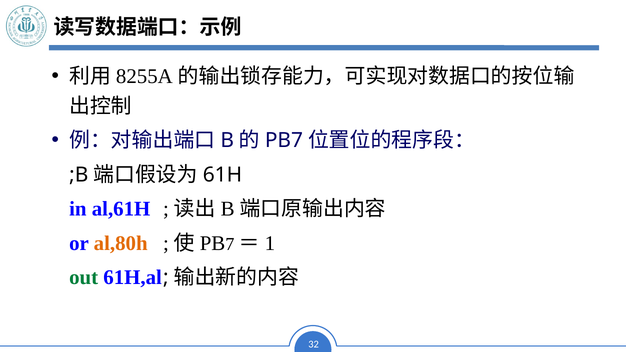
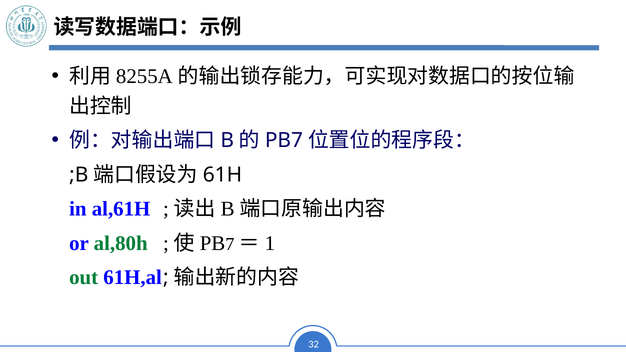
al,80h colour: orange -> green
